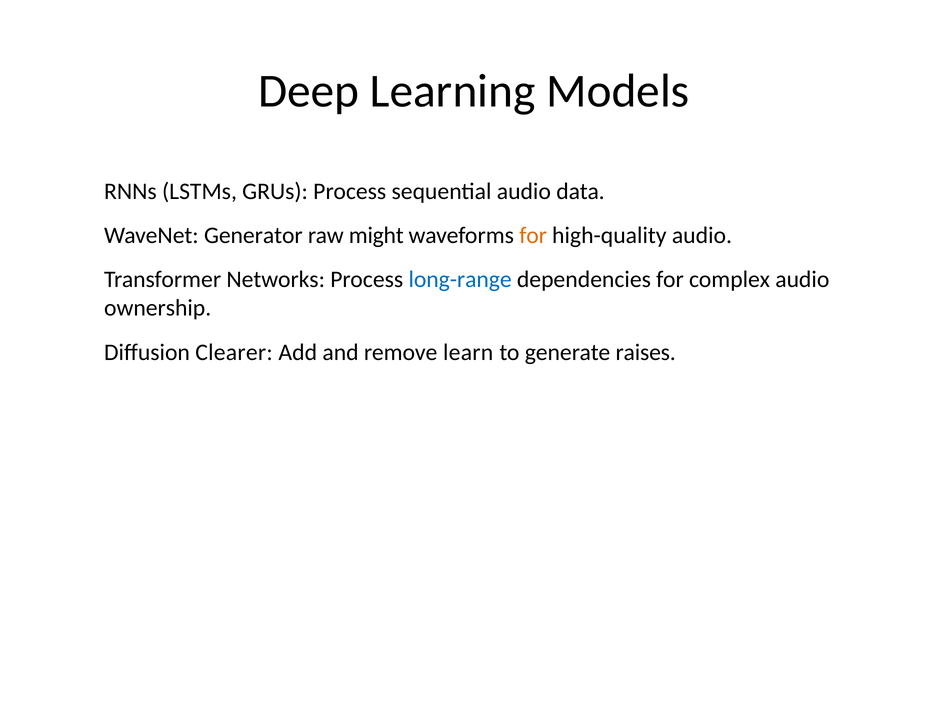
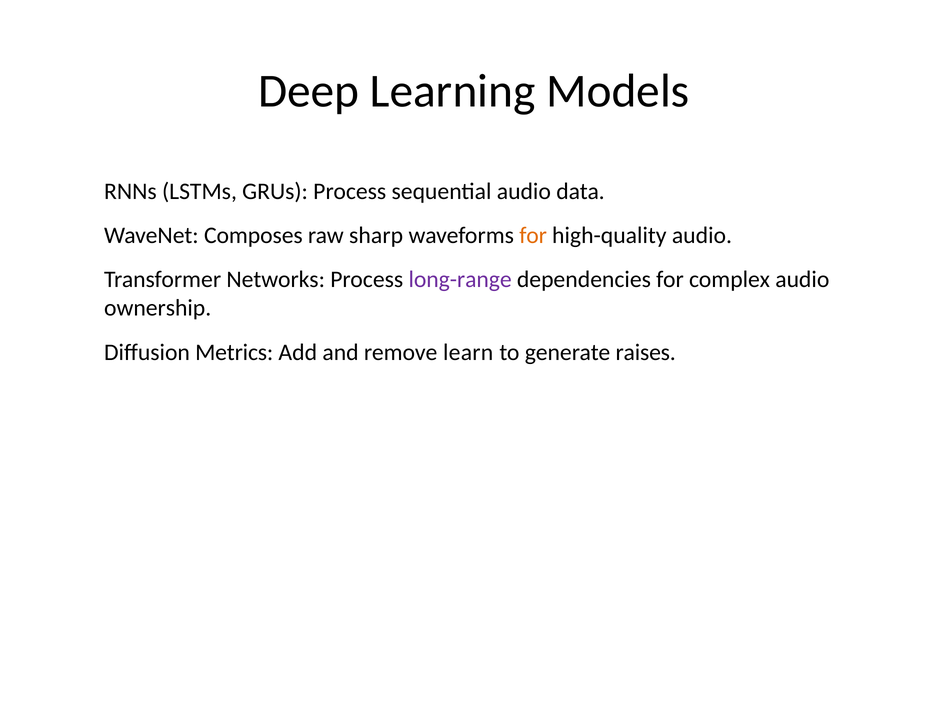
Generator: Generator -> Composes
might: might -> sharp
long-range colour: blue -> purple
Clearer: Clearer -> Metrics
